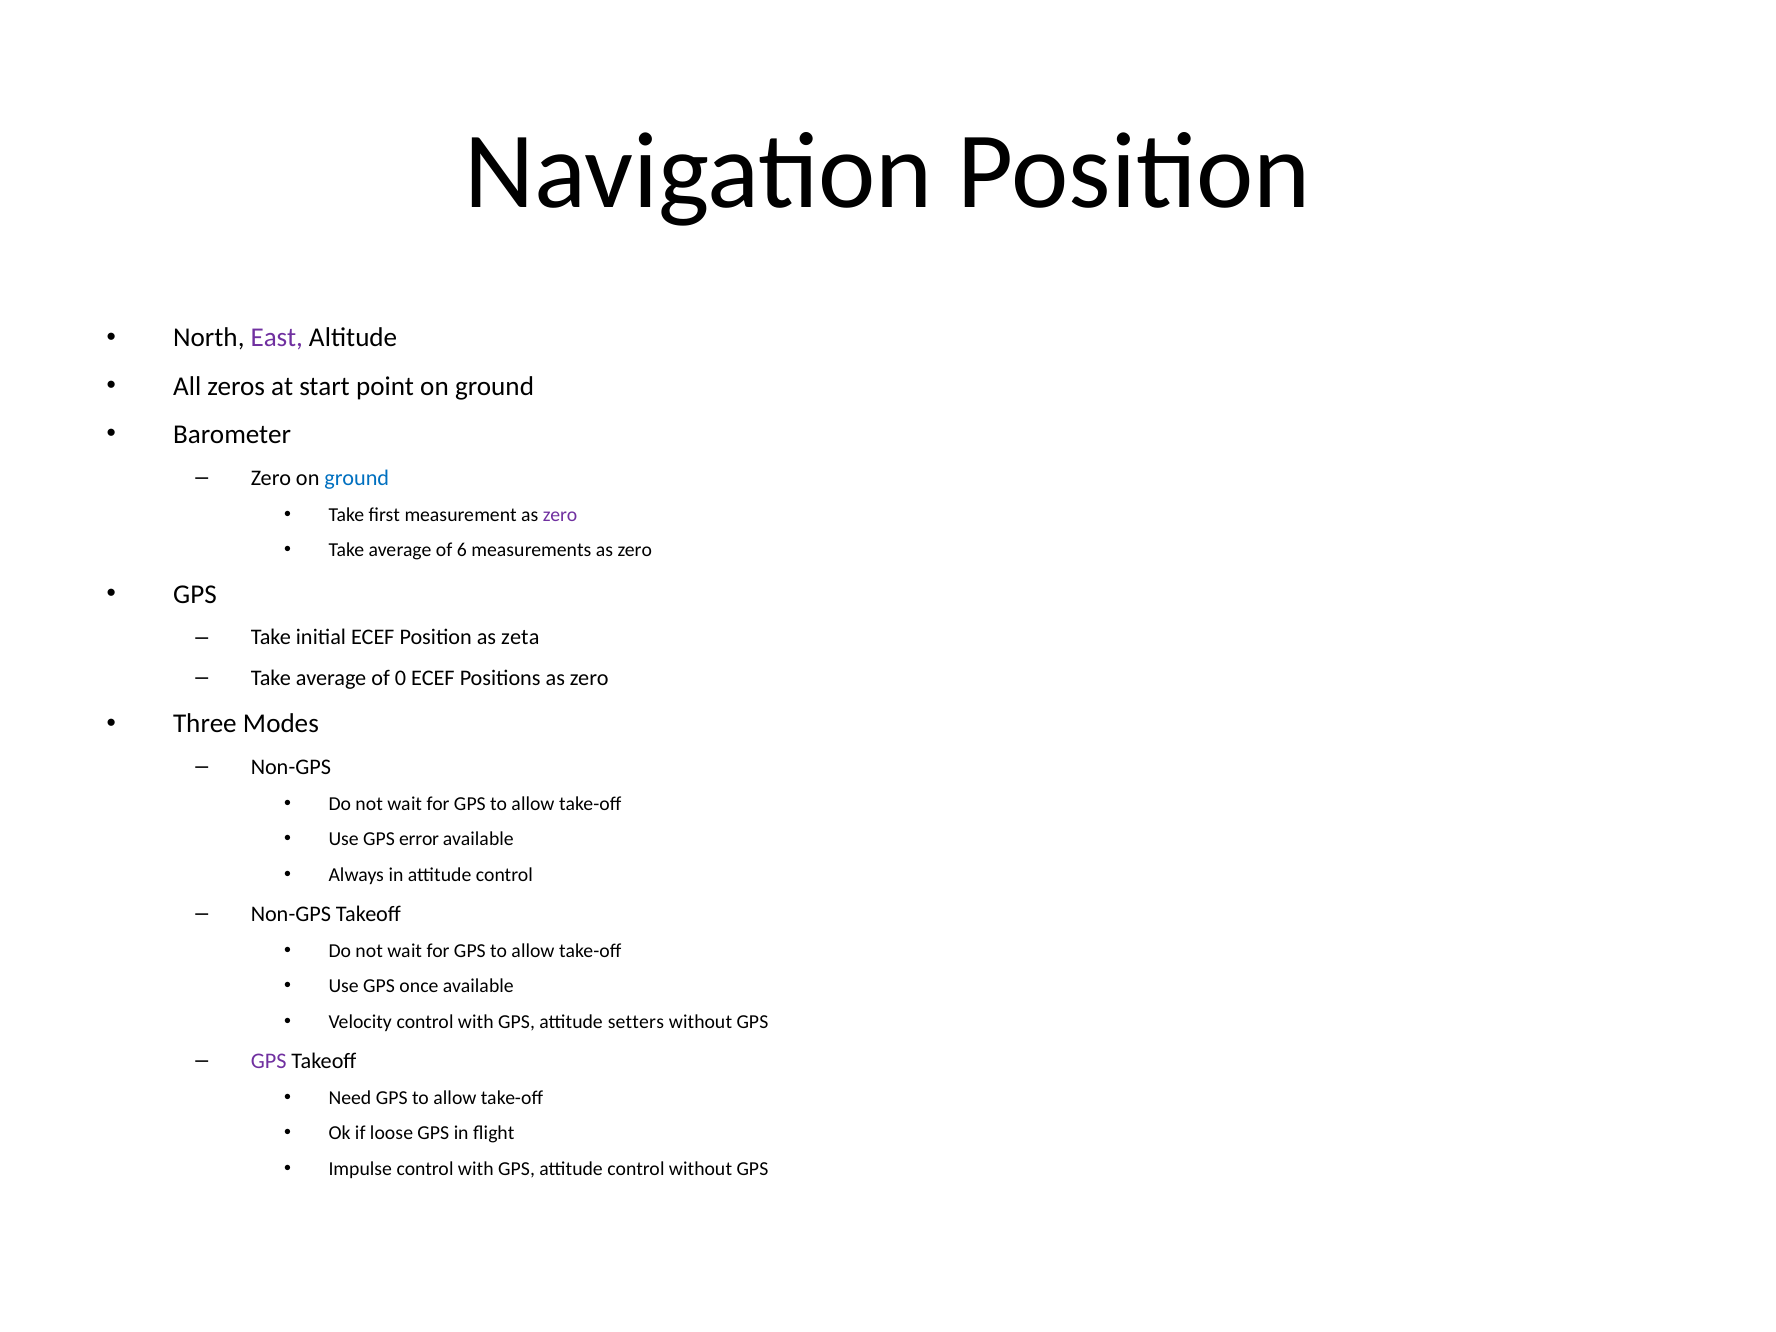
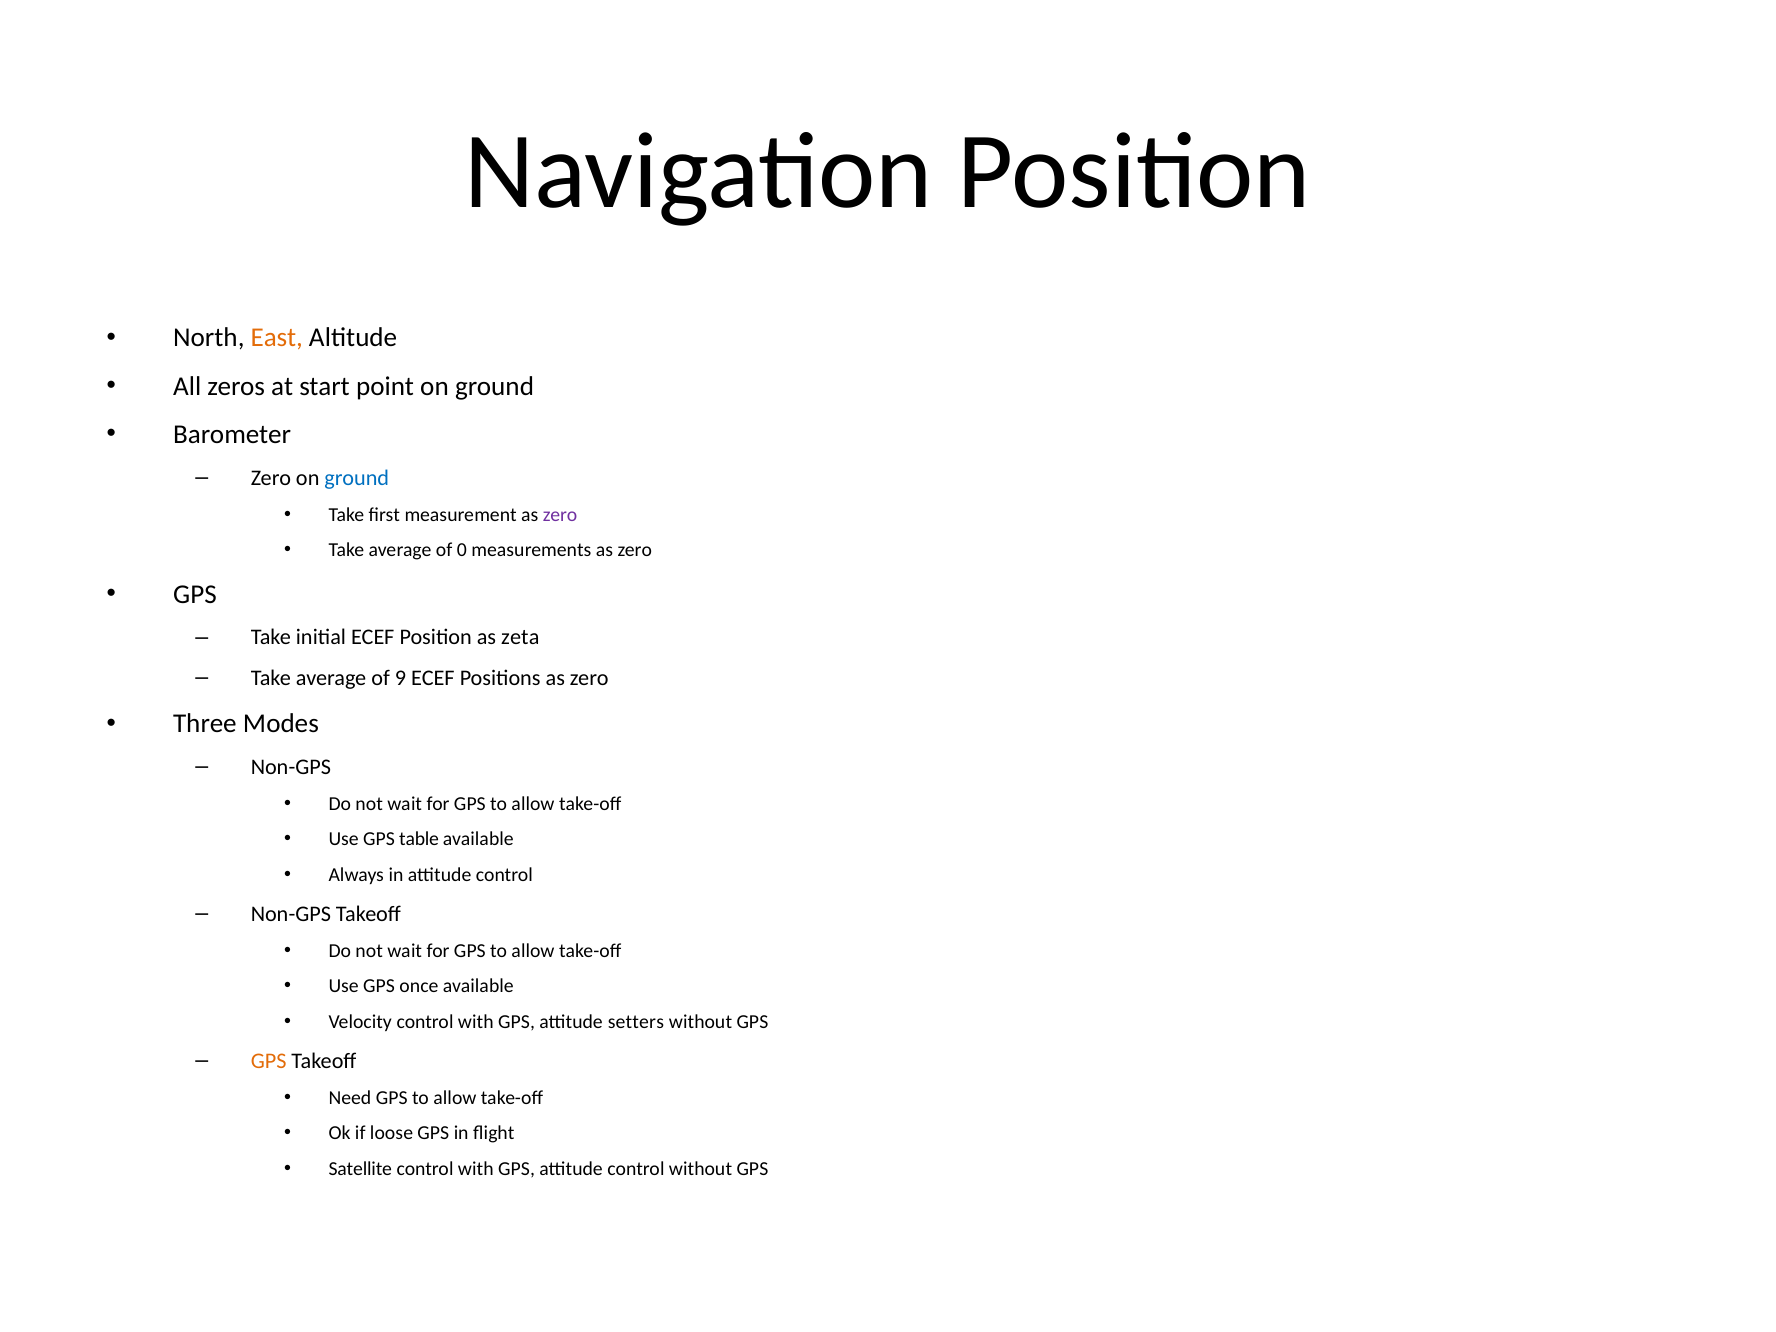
East colour: purple -> orange
6: 6 -> 0
0: 0 -> 9
error: error -> table
GPS at (269, 1061) colour: purple -> orange
Impulse: Impulse -> Satellite
